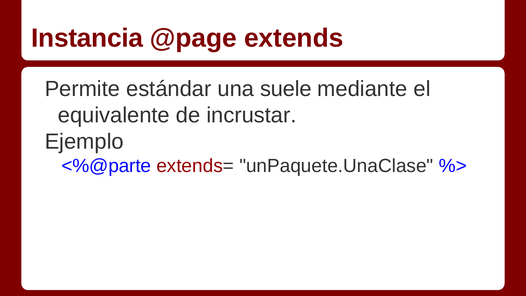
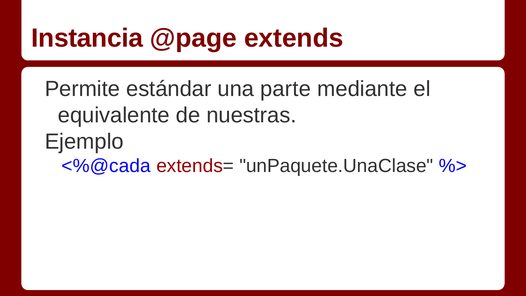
suele: suele -> parte
incrustar: incrustar -> nuestras
<%@parte: <%@parte -> <%@cada
